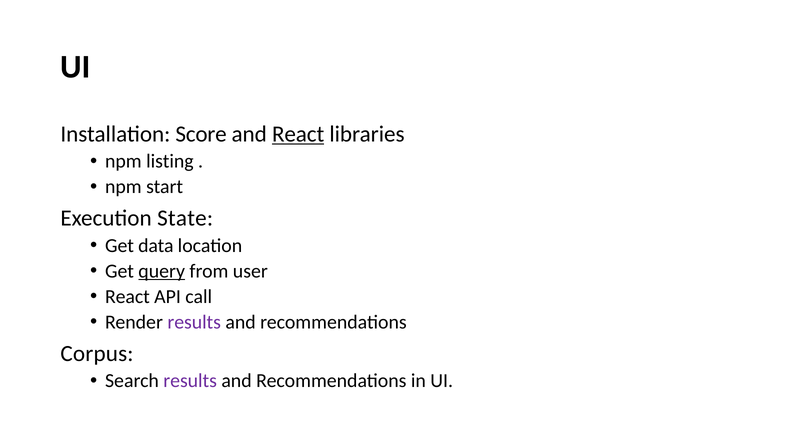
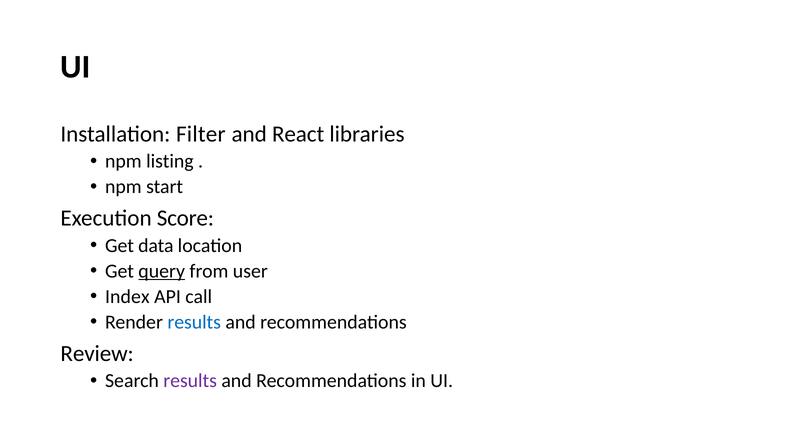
Score: Score -> Filter
React at (298, 134) underline: present -> none
State: State -> Score
React at (127, 297): React -> Index
results at (194, 322) colour: purple -> blue
Corpus: Corpus -> Review
